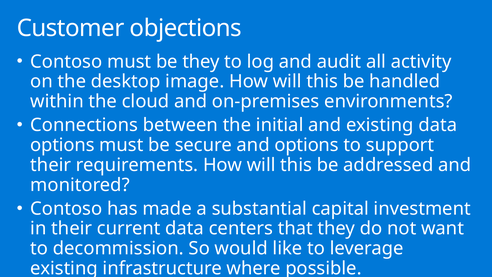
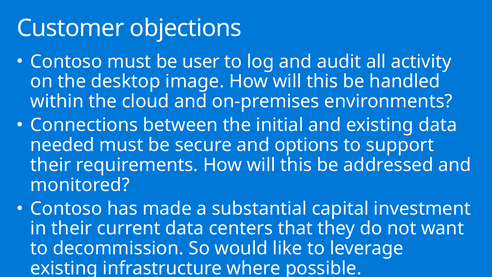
be they: they -> user
options at (62, 145): options -> needed
